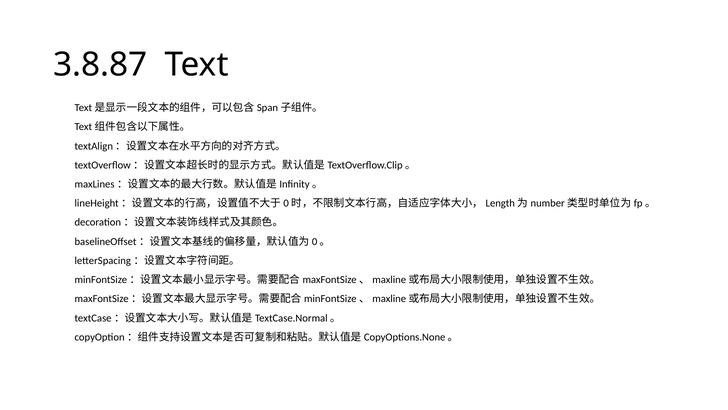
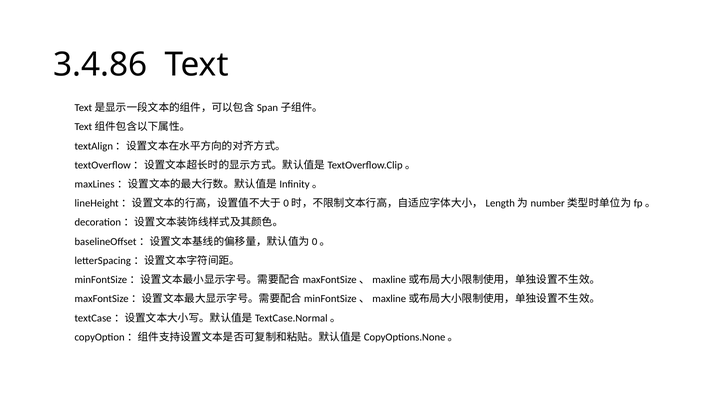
3.8.87: 3.8.87 -> 3.4.86
